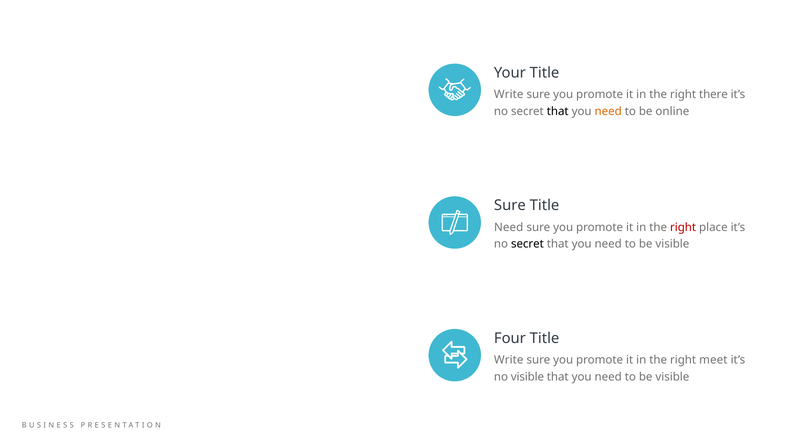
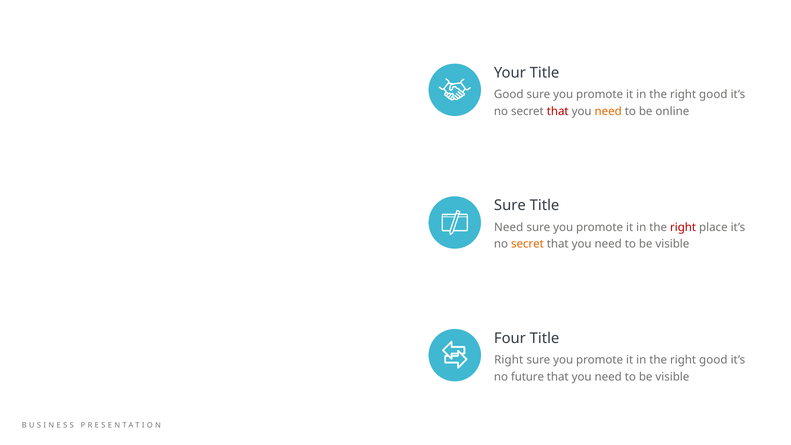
Write at (509, 95): Write -> Good
there at (713, 95): there -> good
that at (558, 111) colour: black -> red
secret at (527, 244) colour: black -> orange
Write at (509, 360): Write -> Right
meet at (713, 360): meet -> good
no visible: visible -> future
